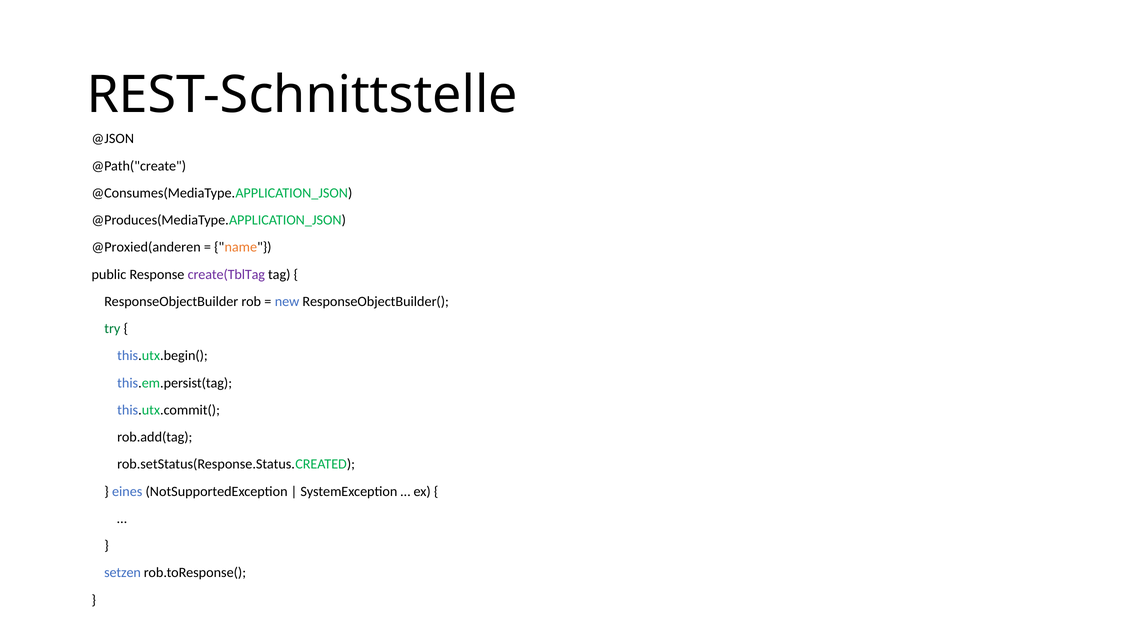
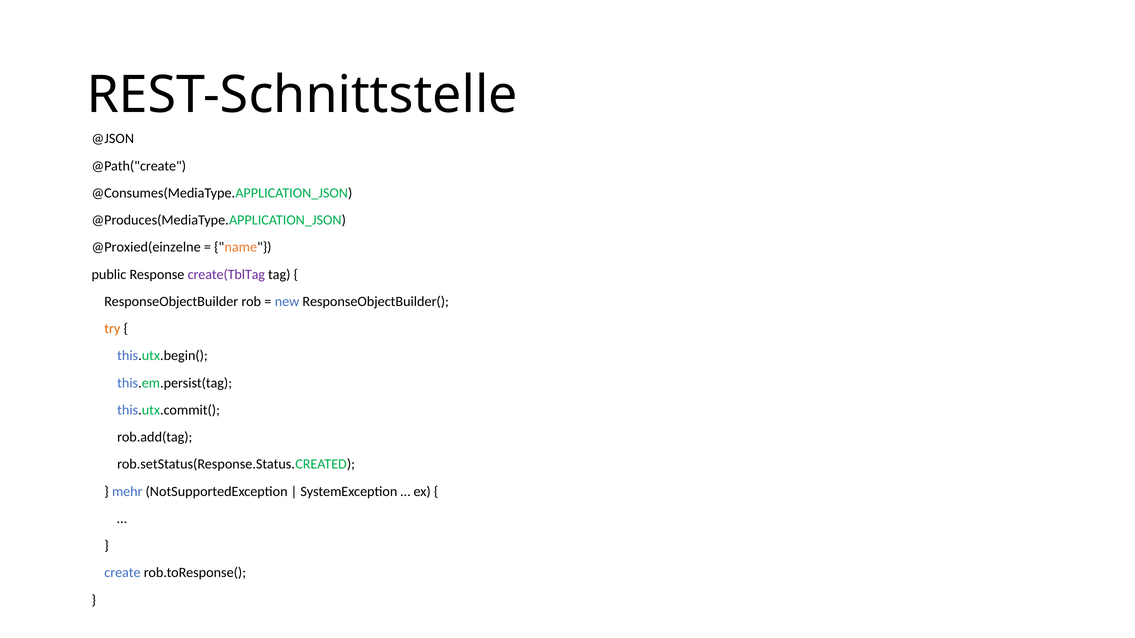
@Proxied(anderen: @Proxied(anderen -> @Proxied(einzelne
try colour: green -> orange
eines: eines -> mehr
setzen: setzen -> create
